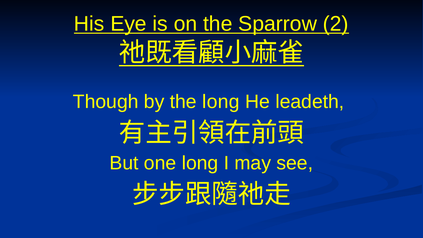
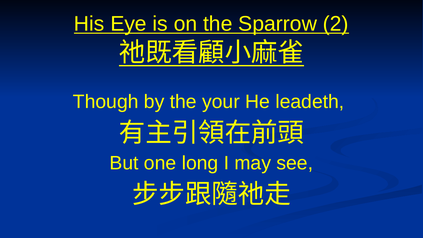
the long: long -> your
